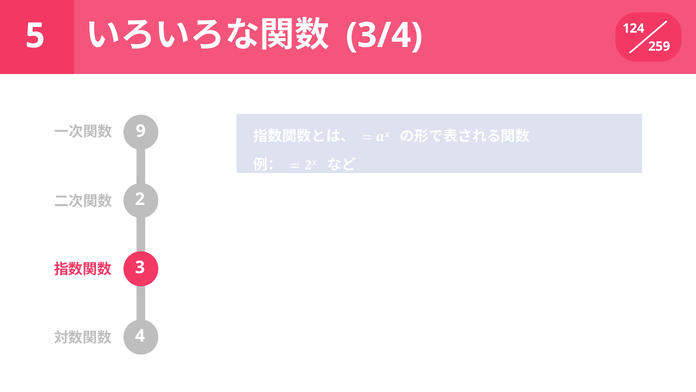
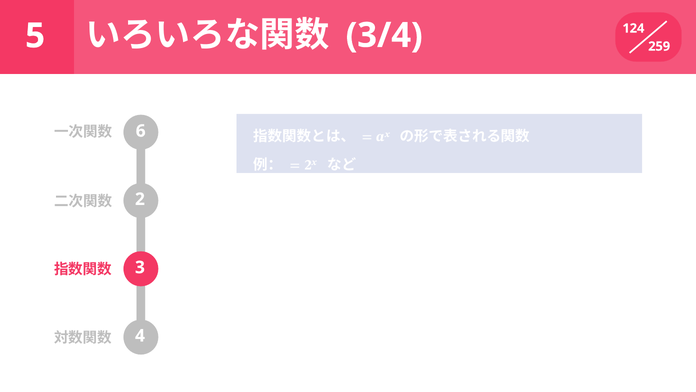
9: 9 -> 6
